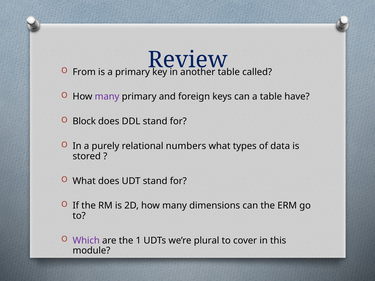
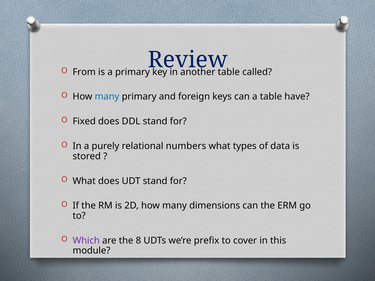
many at (107, 97) colour: purple -> blue
Block: Block -> Fixed
1: 1 -> 8
plural: plural -> prefix
